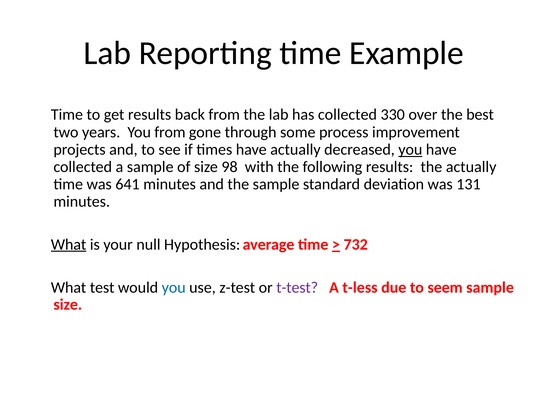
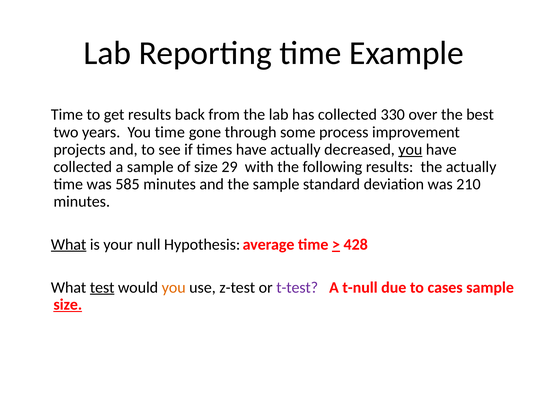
You from: from -> time
98: 98 -> 29
641: 641 -> 585
131: 131 -> 210
732: 732 -> 428
test underline: none -> present
you at (174, 287) colour: blue -> orange
t-less: t-less -> t-null
seem: seem -> cases
size at (68, 305) underline: none -> present
